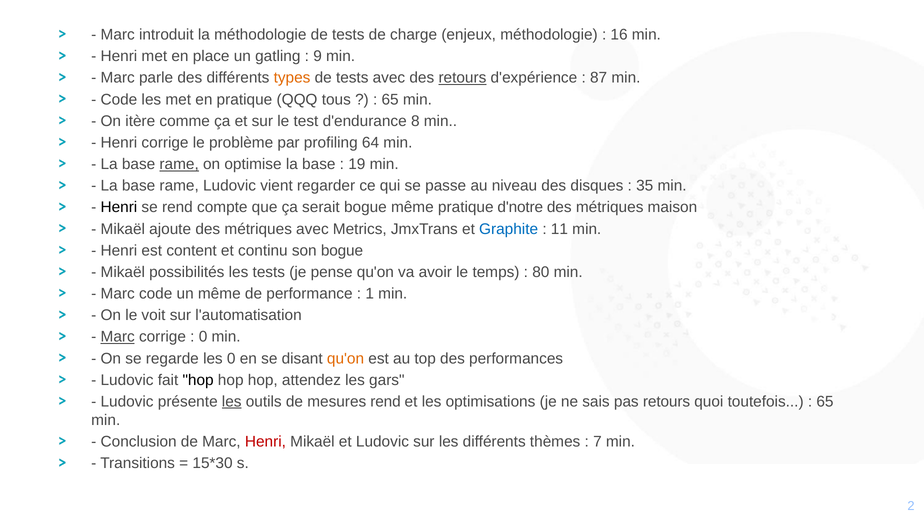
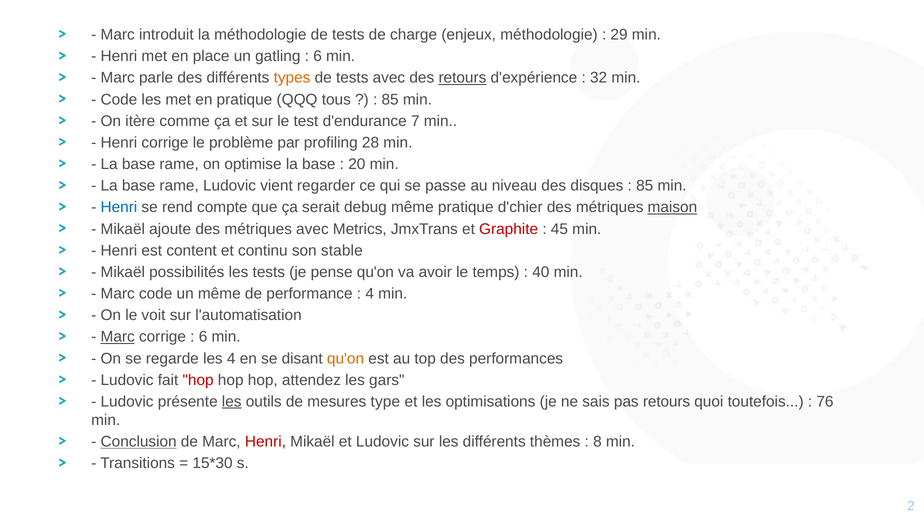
16: 16 -> 29
9 at (318, 56): 9 -> 6
87: 87 -> 32
65 at (390, 99): 65 -> 85
8: 8 -> 7
64: 64 -> 28
rame at (179, 164) underline: present -> none
19: 19 -> 20
35 at (645, 186): 35 -> 85
Henri at (119, 207) colour: black -> blue
serait bogue: bogue -> debug
d'notre: d'notre -> d'chier
maison underline: none -> present
Graphite colour: blue -> red
11: 11 -> 45
son bogue: bogue -> stable
80: 80 -> 40
1 at (370, 294): 1 -> 4
0 at (203, 337): 0 -> 6
les 0: 0 -> 4
hop at (198, 380) colour: black -> red
mesures rend: rend -> type
65 at (825, 401): 65 -> 76
Conclusion underline: none -> present
7: 7 -> 8
